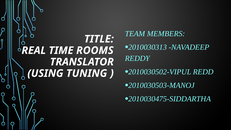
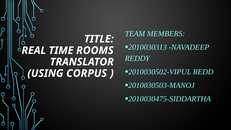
TUNING: TUNING -> CORPUS
